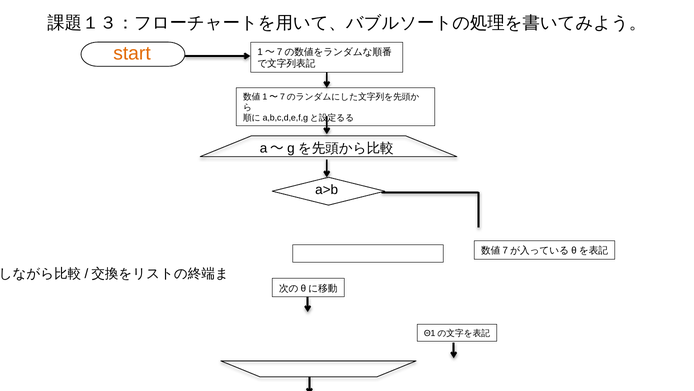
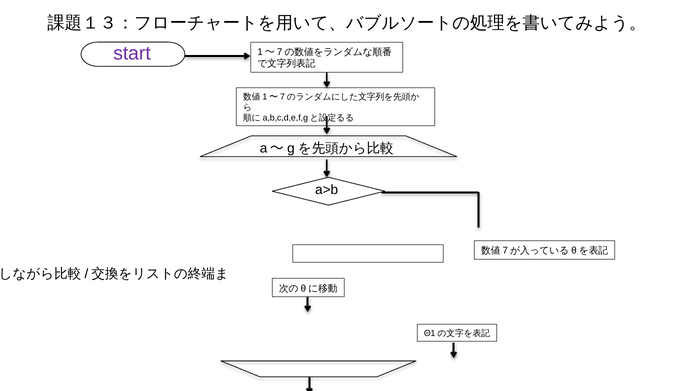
start colour: orange -> purple
